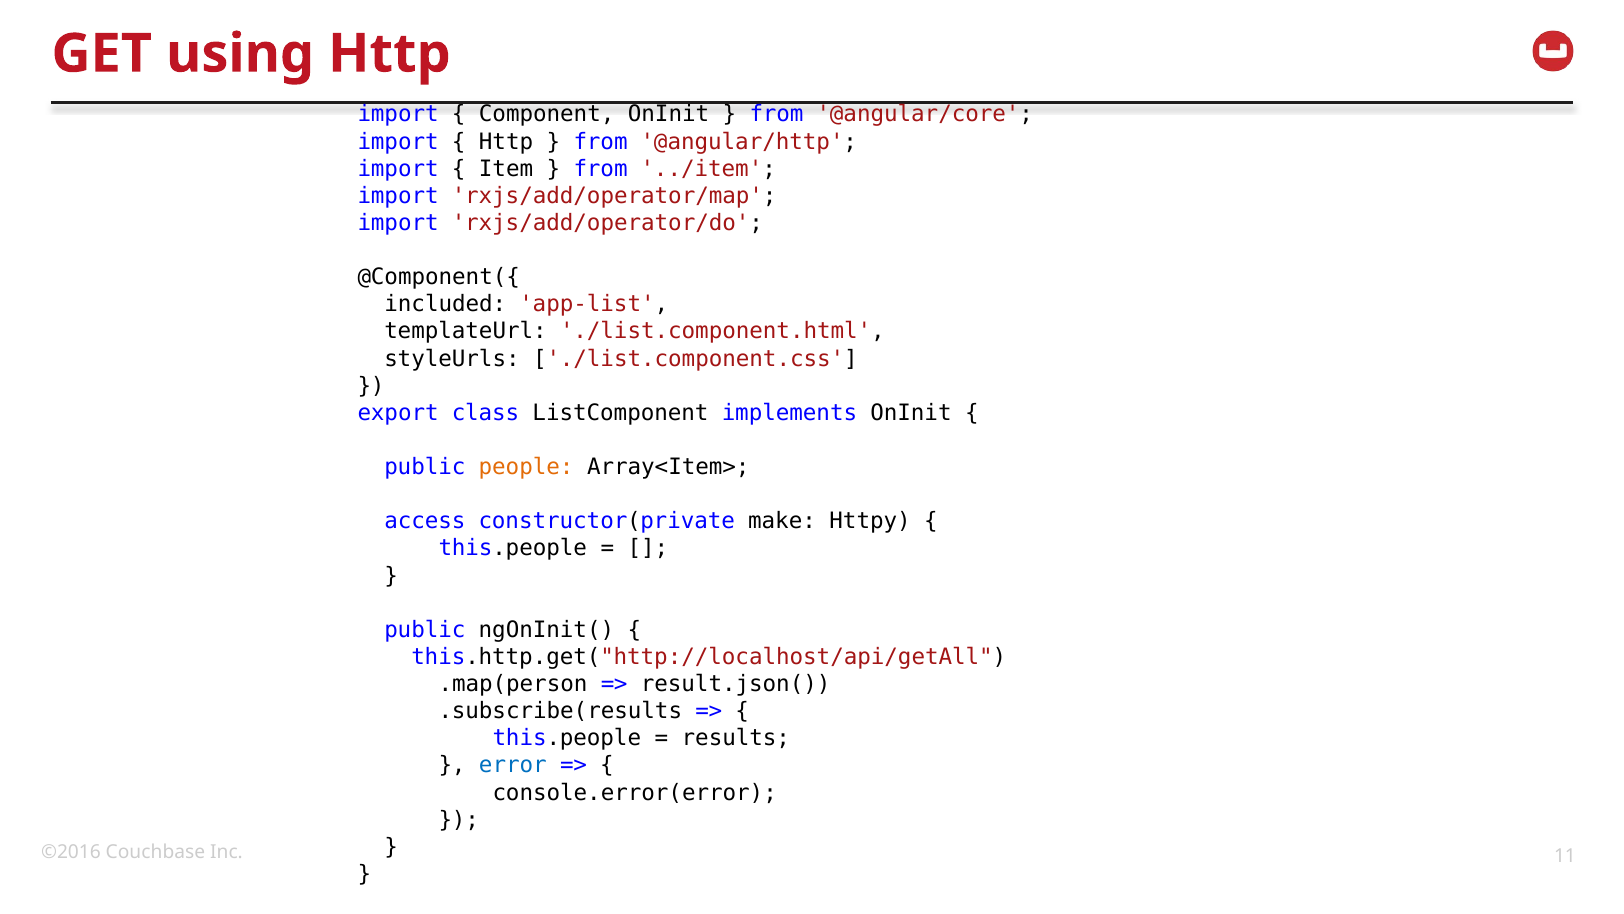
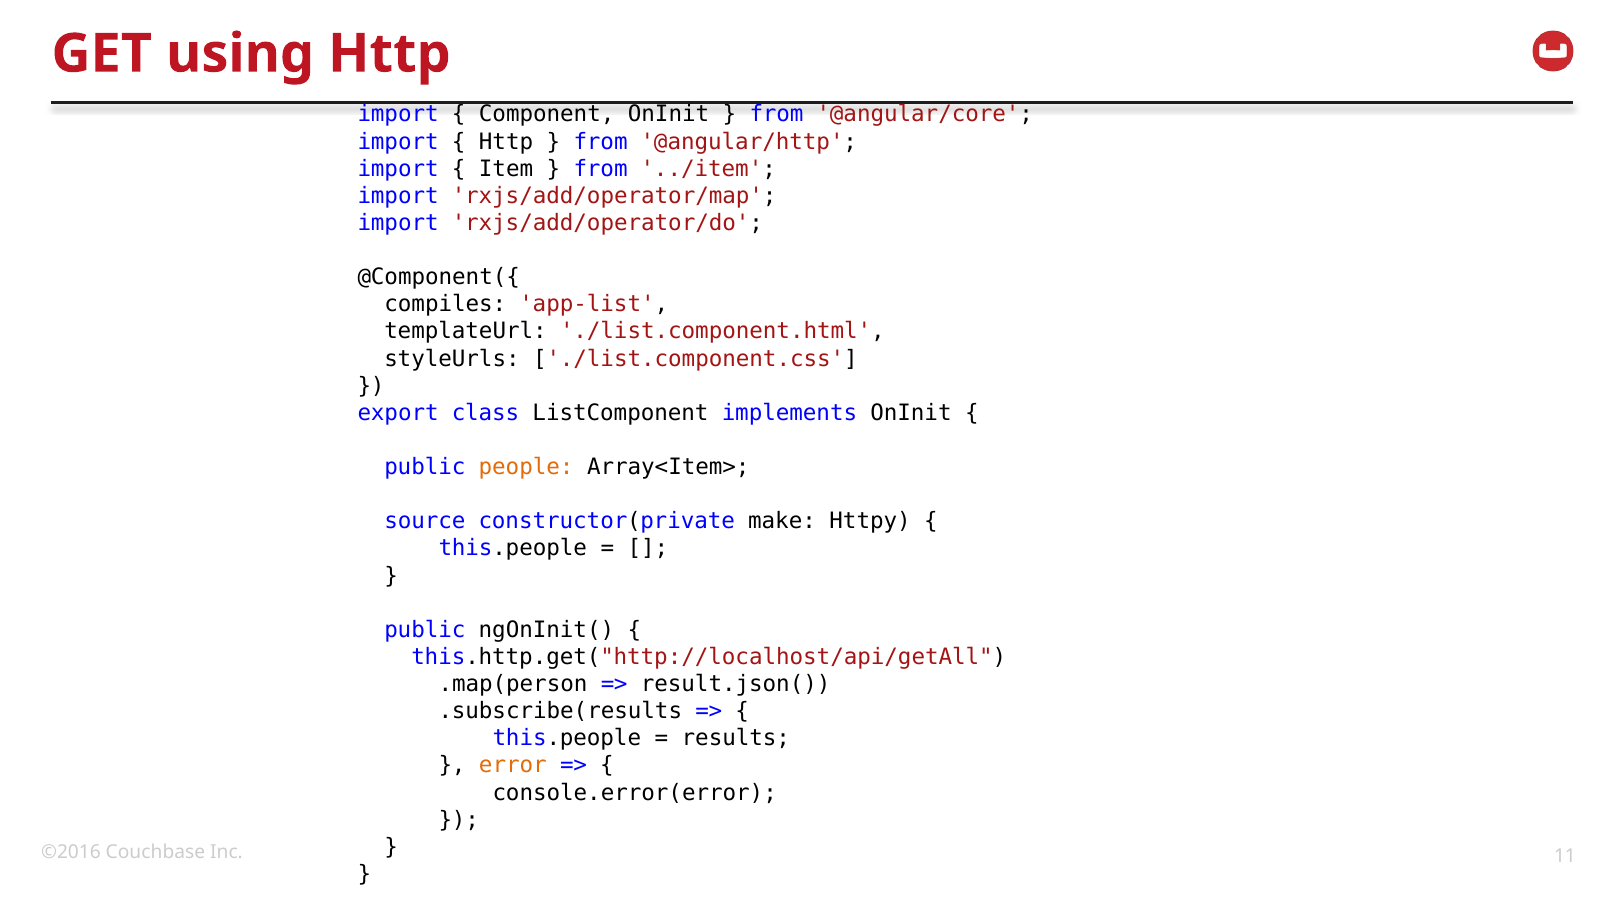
included: included -> compiles
access: access -> source
error colour: blue -> orange
